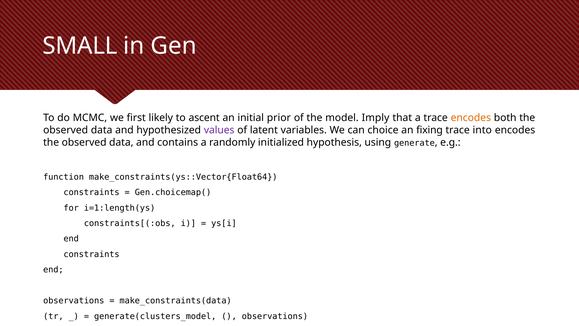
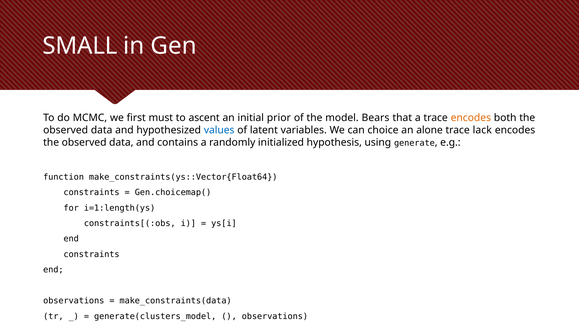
likely: likely -> must
Imply: Imply -> Bears
values colour: purple -> blue
fixing: fixing -> alone
into: into -> lack
